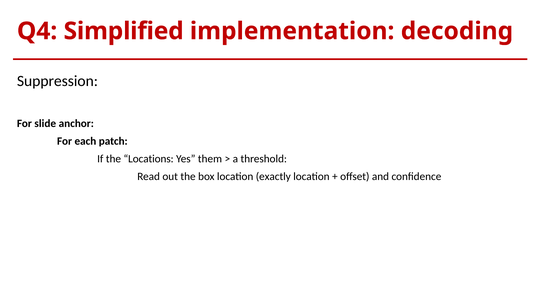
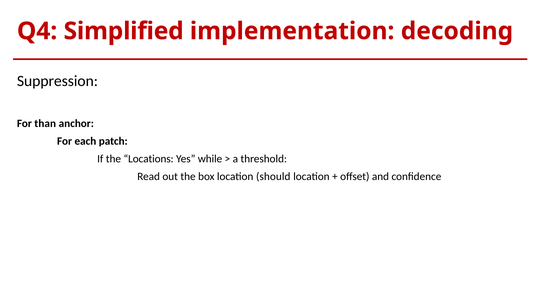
slide: slide -> than
them: them -> while
exactly: exactly -> should
